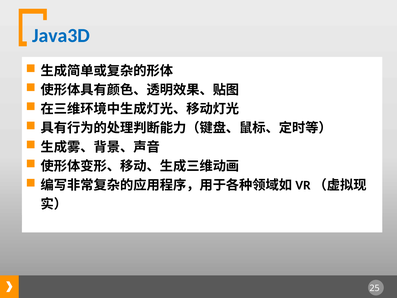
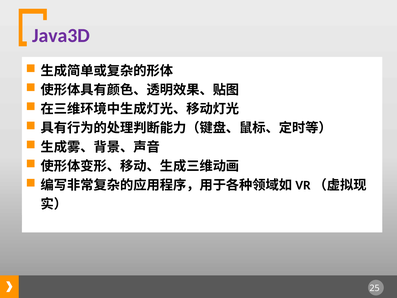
Java3D colour: blue -> purple
